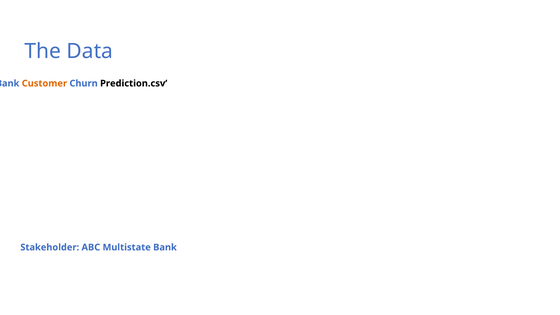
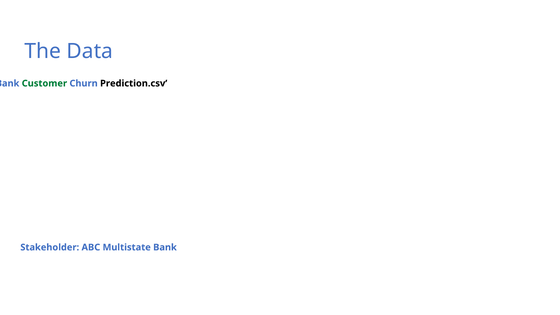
Customer colour: orange -> green
